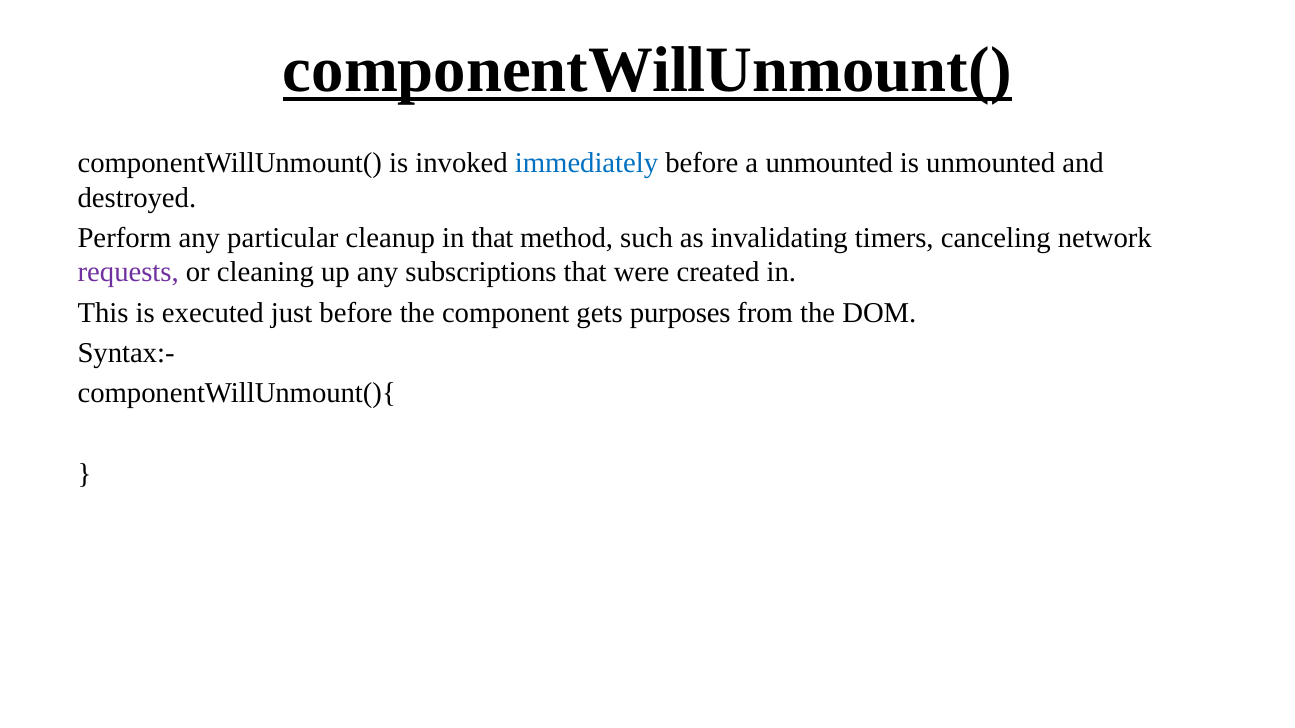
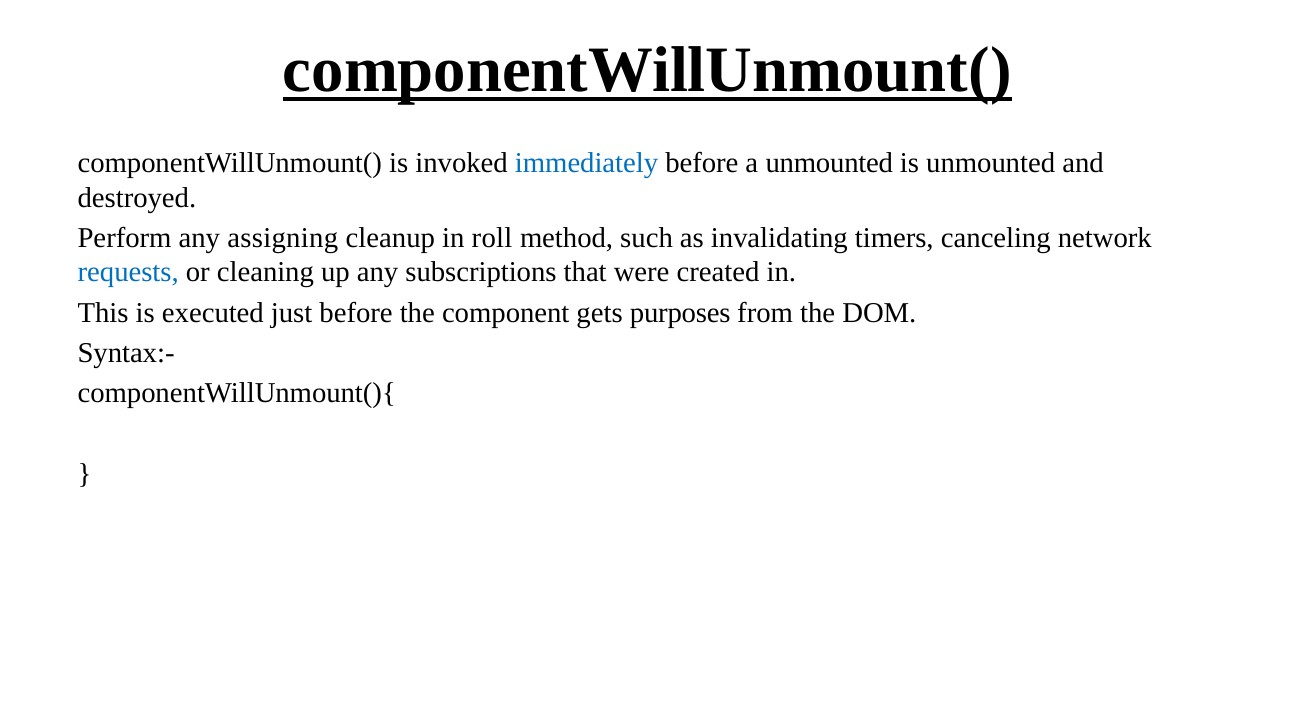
particular: particular -> assigning
in that: that -> roll
requests colour: purple -> blue
